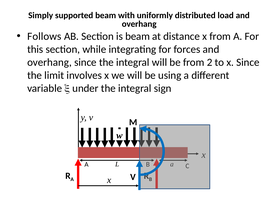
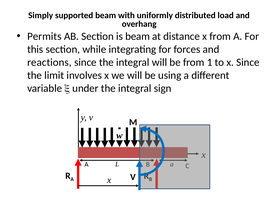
Follows: Follows -> Permits
overhang at (49, 62): overhang -> reactions
2: 2 -> 1
